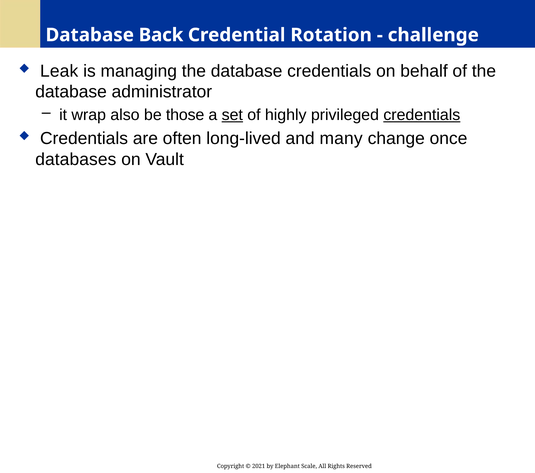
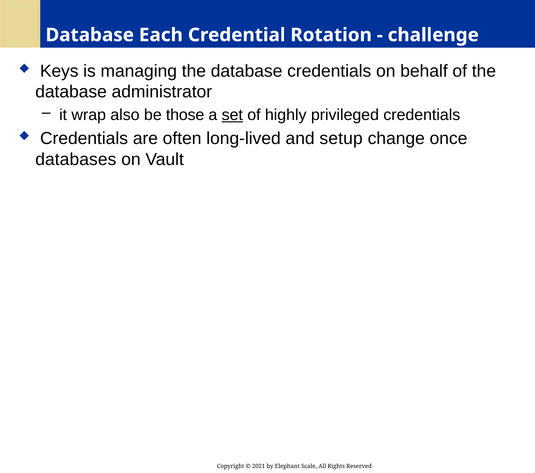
Back: Back -> Each
Leak: Leak -> Keys
credentials at (422, 115) underline: present -> none
many: many -> setup
